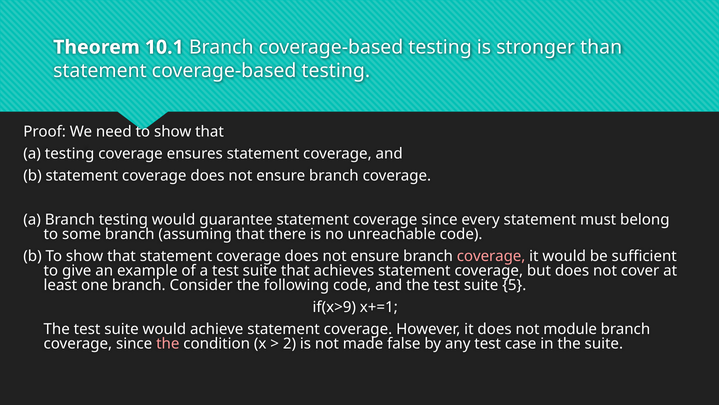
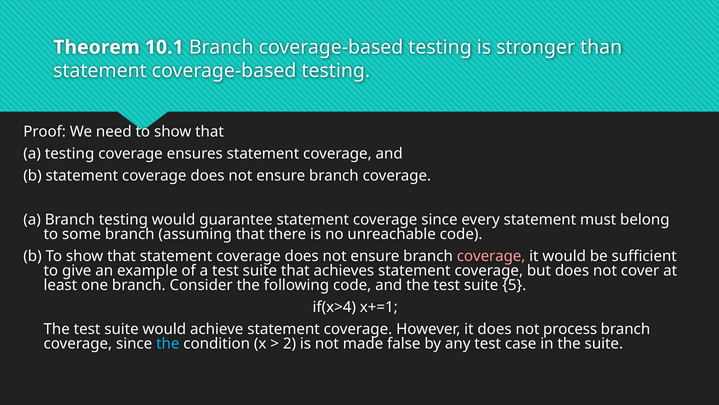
if(x>9: if(x>9 -> if(x>4
module: module -> process
the at (168, 343) colour: pink -> light blue
